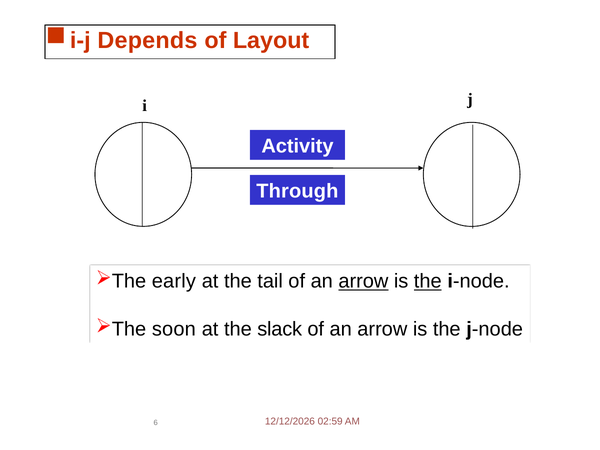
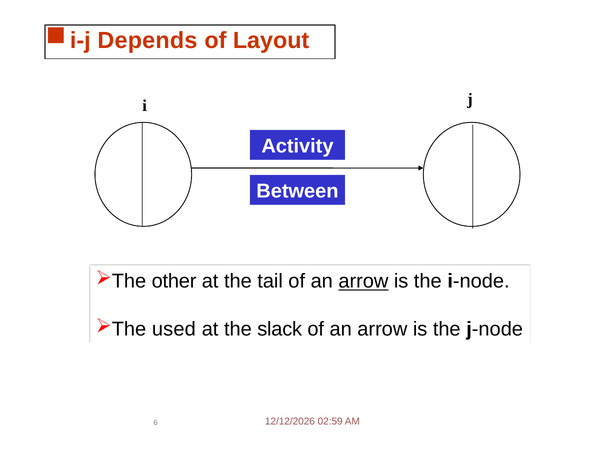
Through: Through -> Between
early: early -> other
the at (428, 281) underline: present -> none
soon: soon -> used
